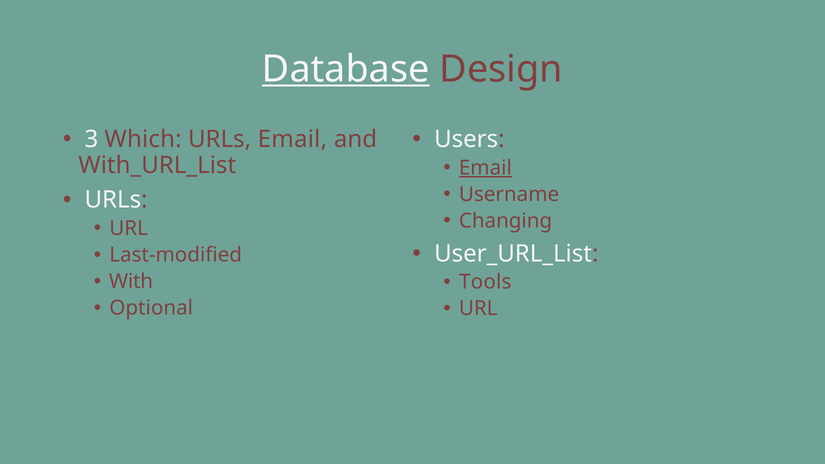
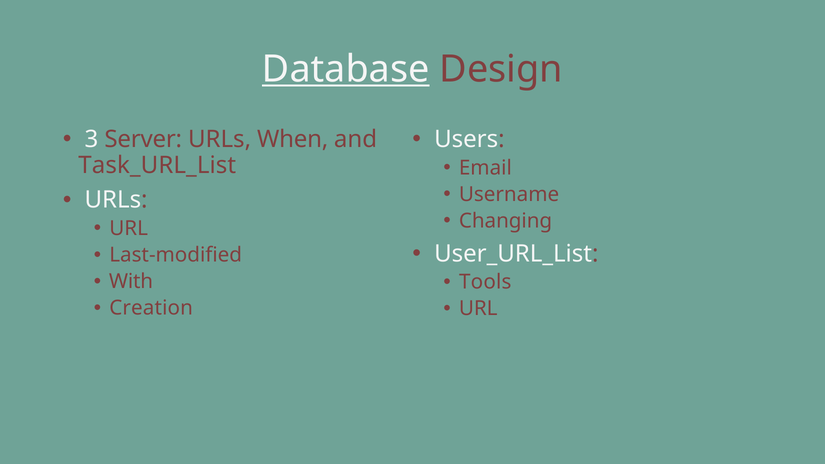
Which: Which -> Server
URLs Email: Email -> When
Email at (485, 168) underline: present -> none
With_URL_List: With_URL_List -> Task_URL_List
Optional: Optional -> Creation
